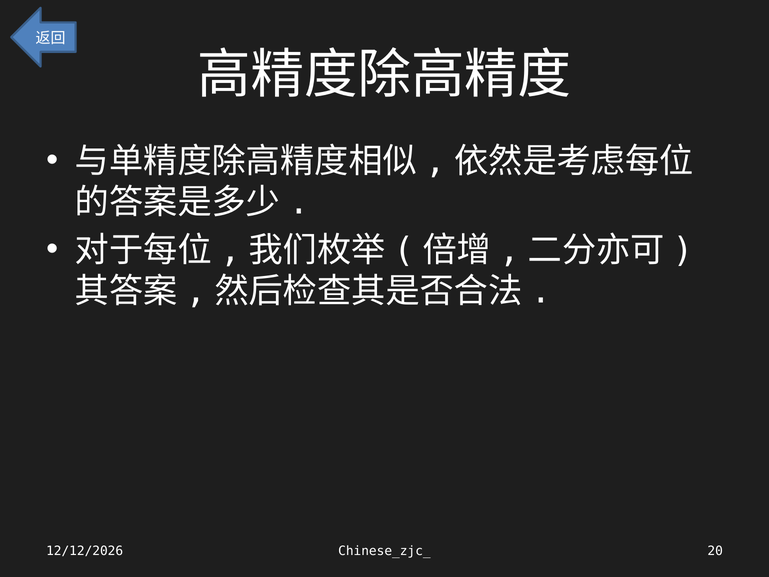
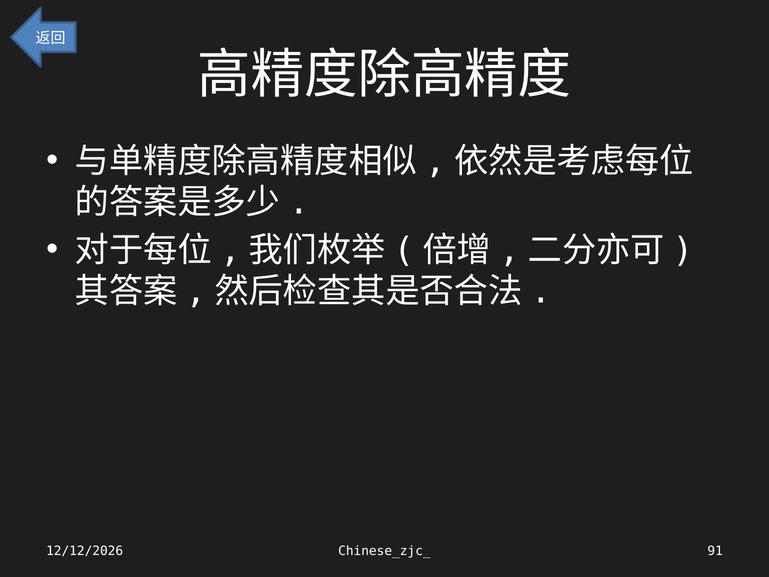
20: 20 -> 91
